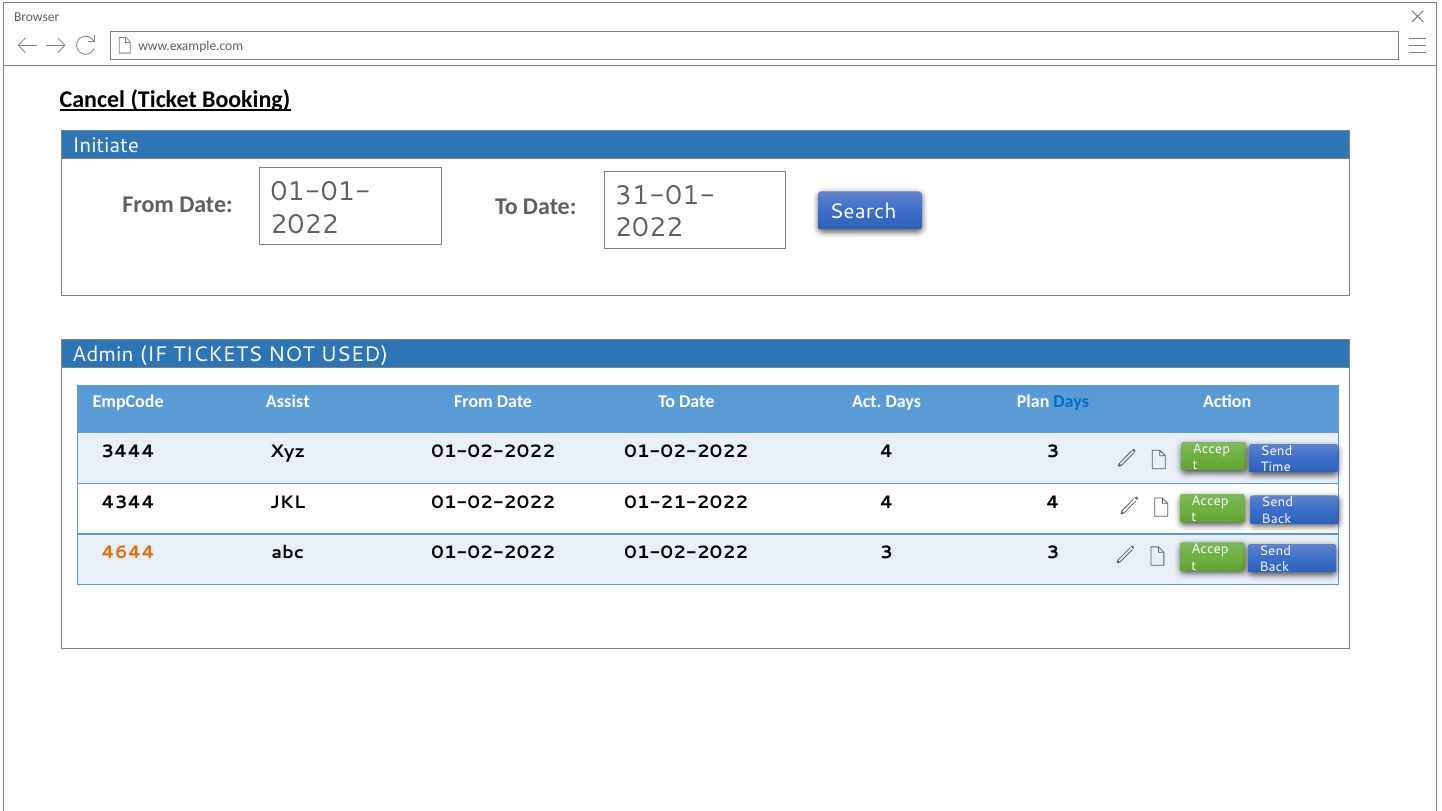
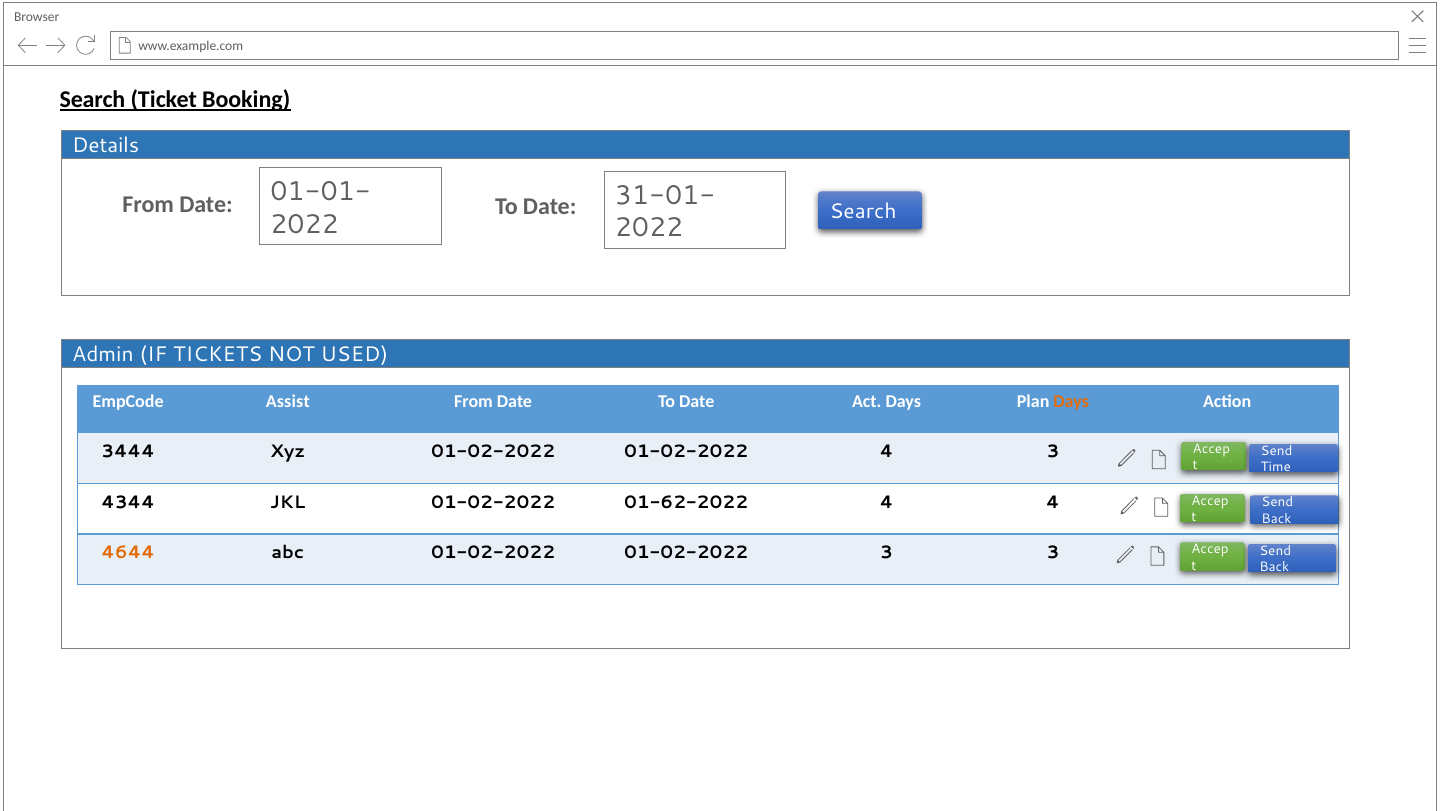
Cancel at (92, 99): Cancel -> Search
Initiate: Initiate -> Details
Days at (1071, 402) colour: blue -> orange
01-21-2022: 01-21-2022 -> 01-62-2022
